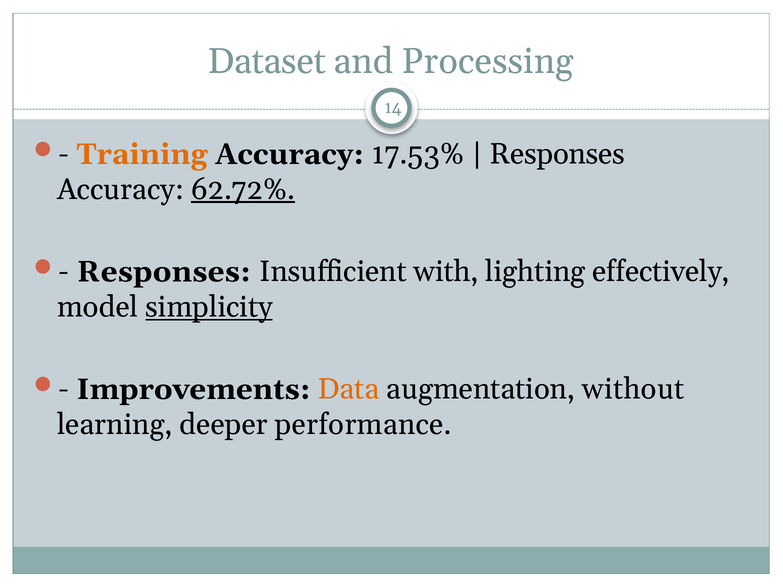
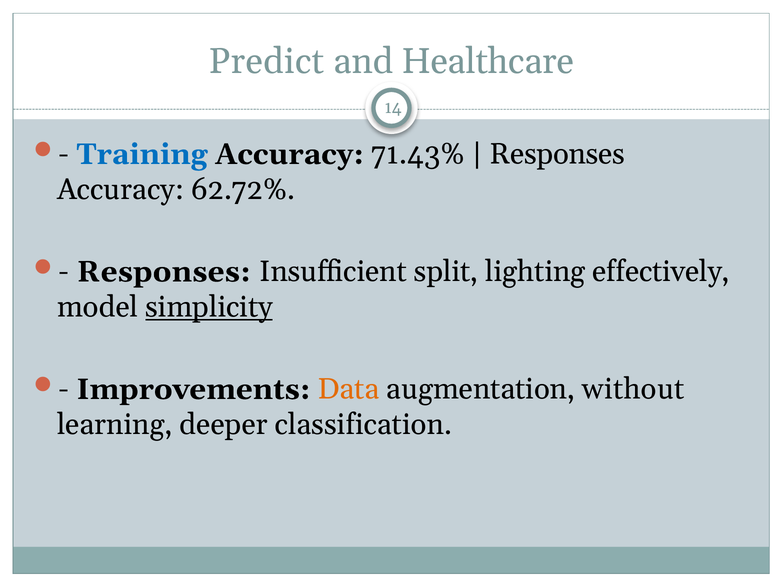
Dataset: Dataset -> Predict
Processing: Processing -> Healthcare
Training colour: orange -> blue
17.53%: 17.53% -> 71.43%
62.72% underline: present -> none
with: with -> split
performance: performance -> classification
